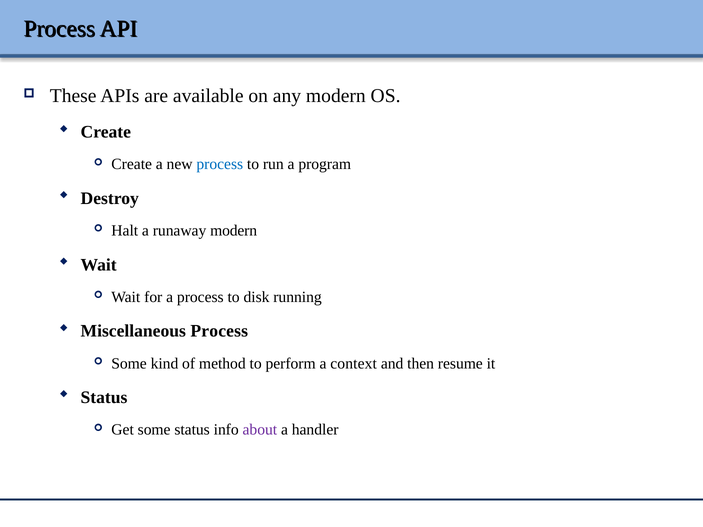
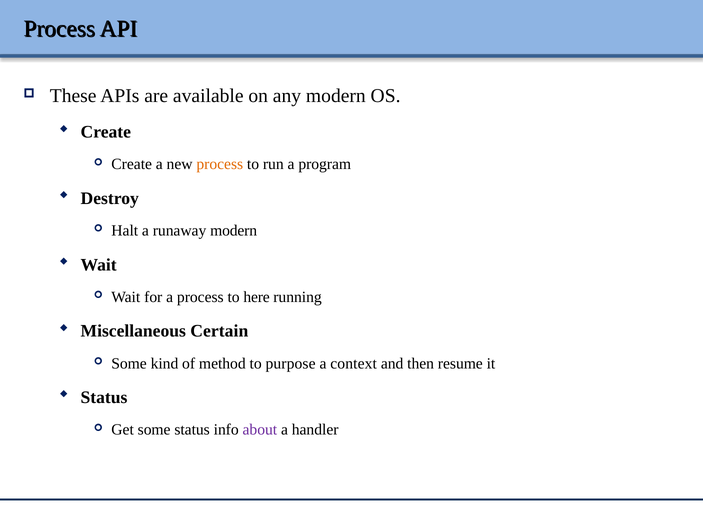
process at (220, 164) colour: blue -> orange
disk: disk -> here
Miscellaneous Process: Process -> Certain
perform: perform -> purpose
